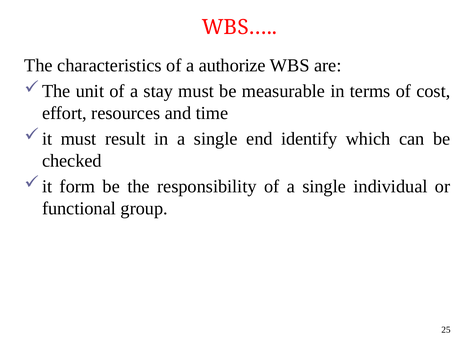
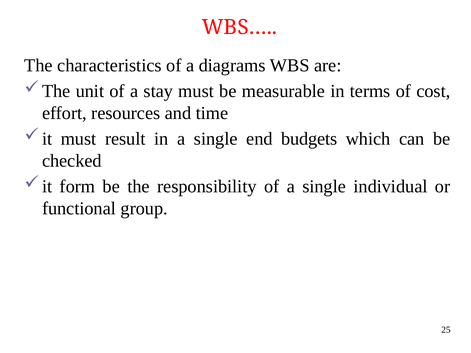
authorize: authorize -> diagrams
identify: identify -> budgets
